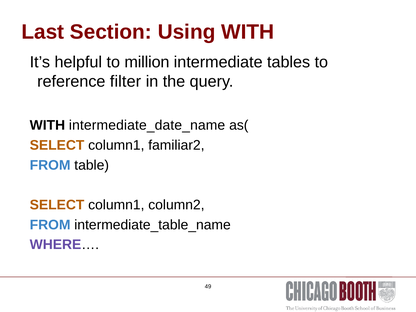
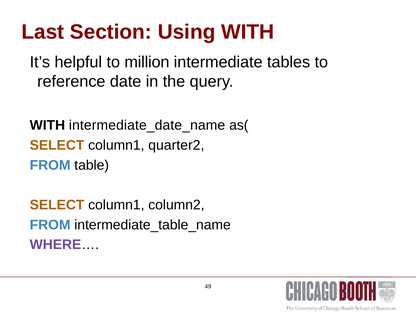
filter: filter -> date
familiar2: familiar2 -> quarter2
